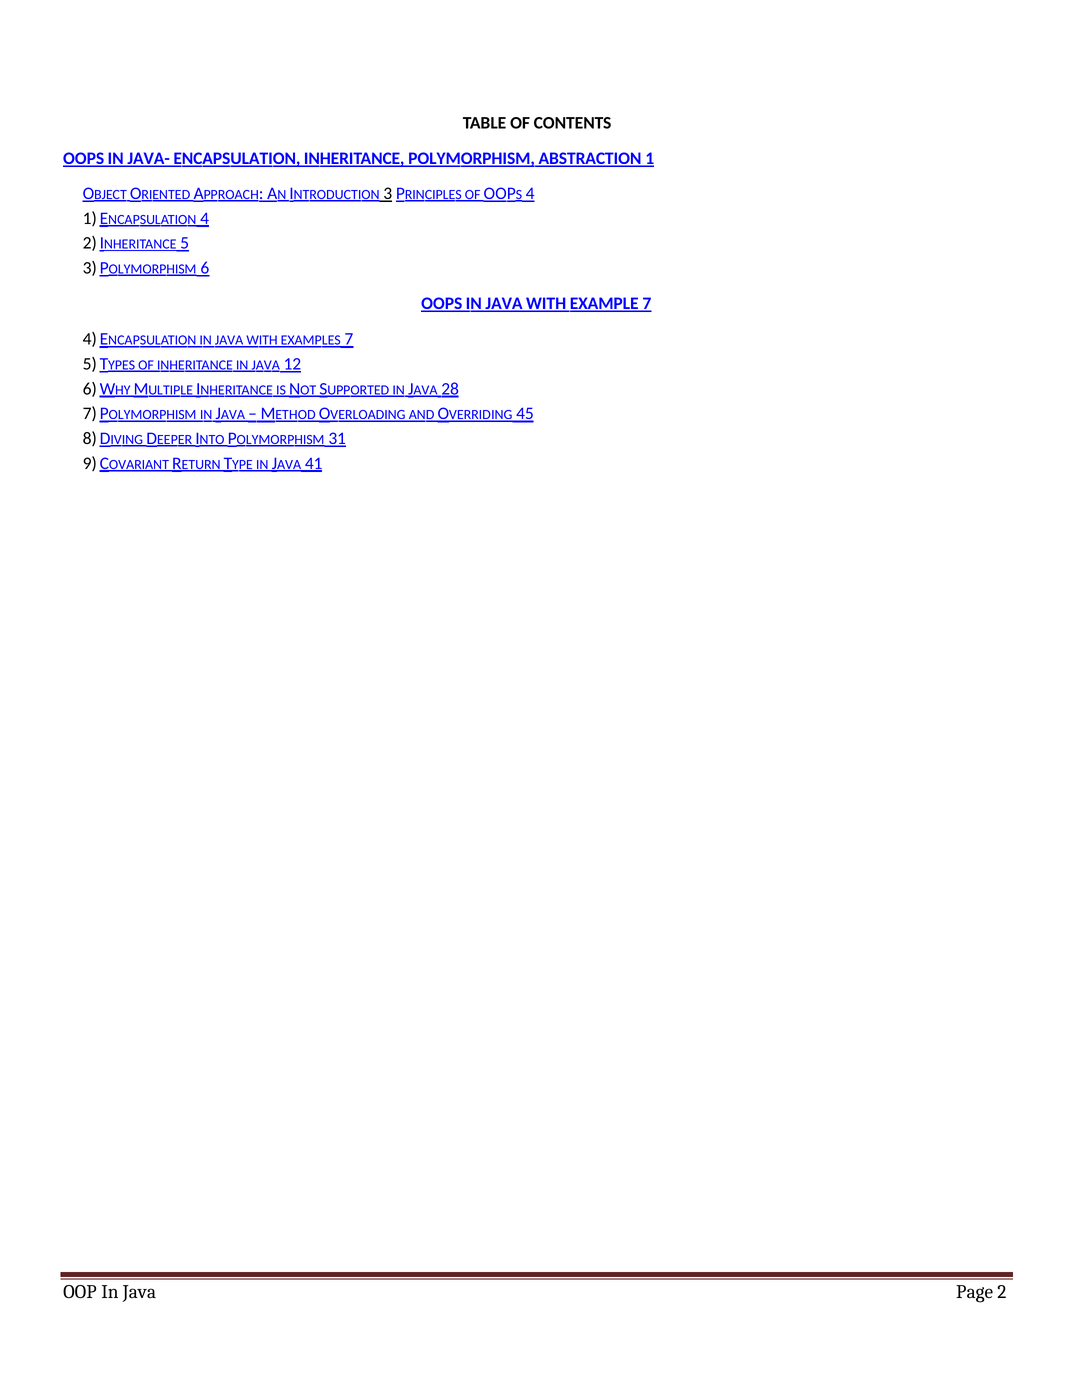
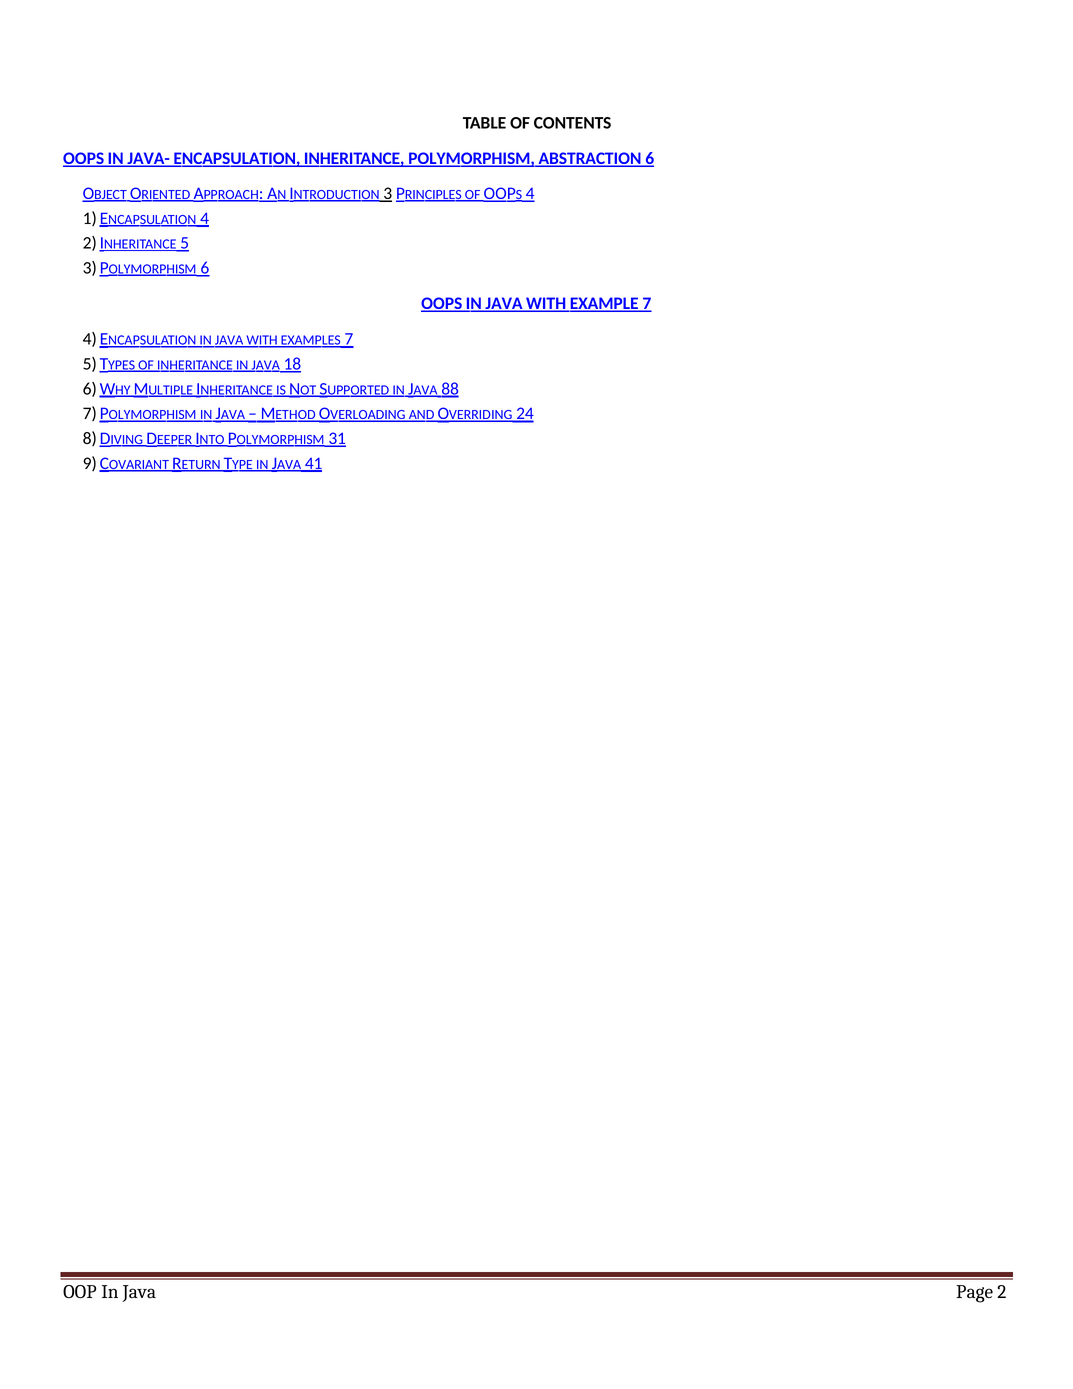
ABSTRACTION 1: 1 -> 6
12: 12 -> 18
28: 28 -> 88
45: 45 -> 24
